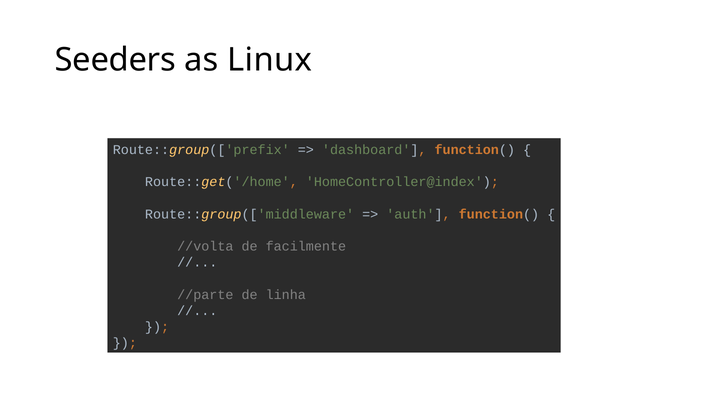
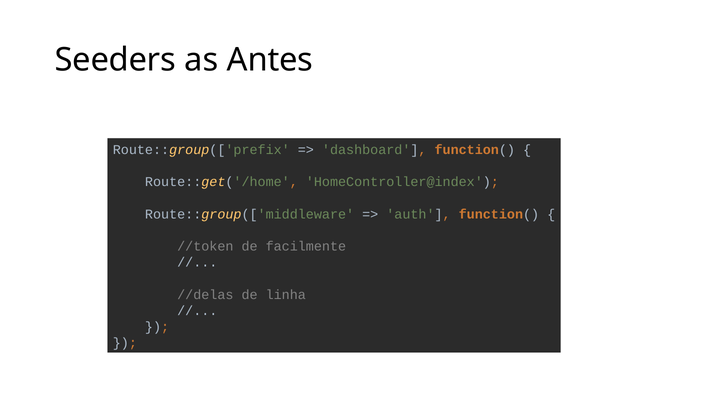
Linux: Linux -> Antes
//volta: //volta -> //token
//parte: //parte -> //delas
